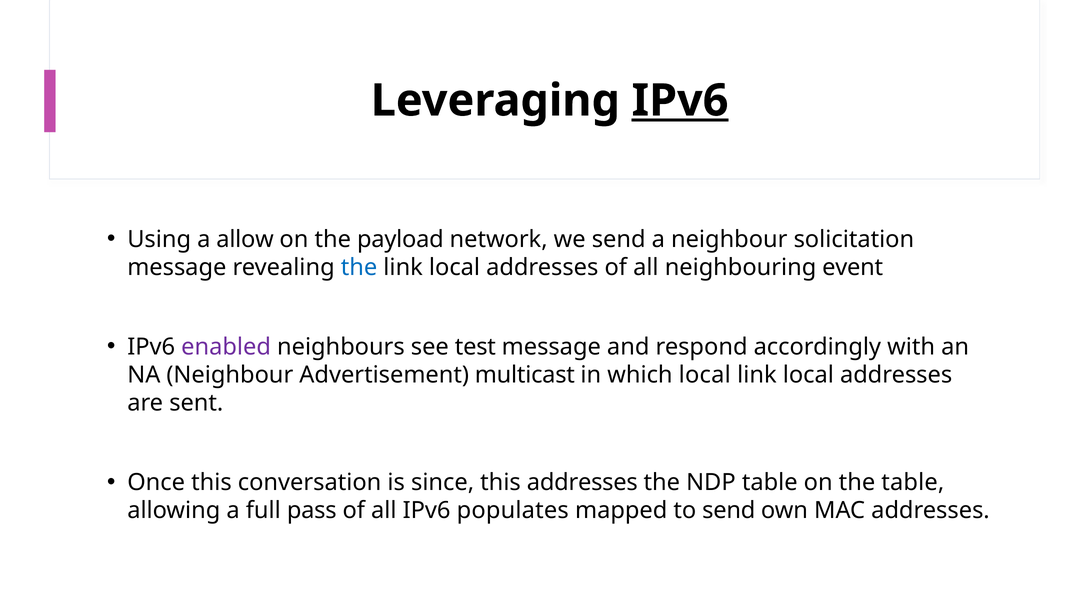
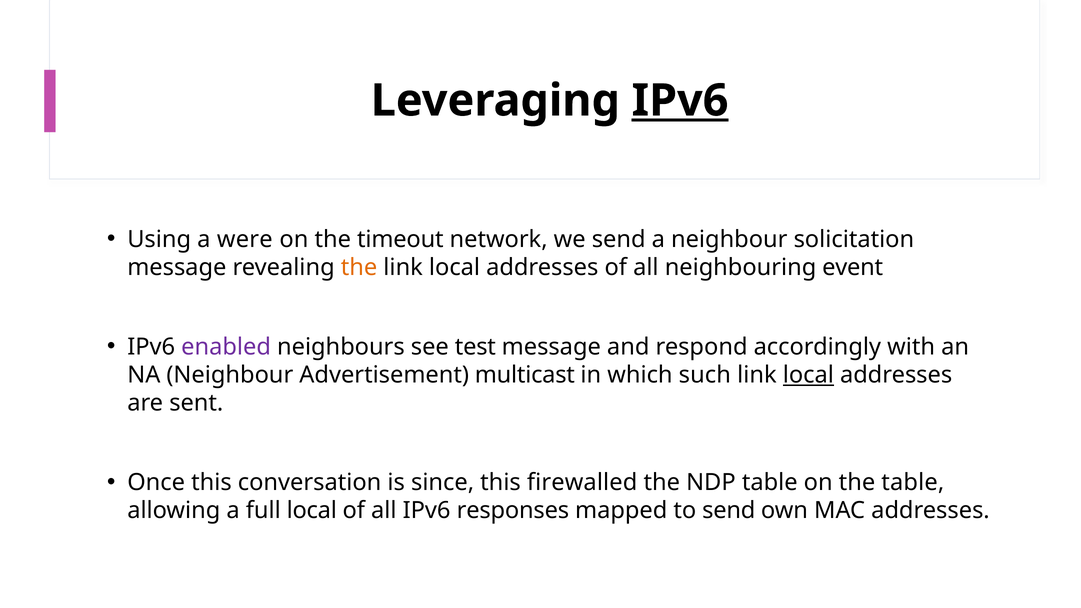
allow: allow -> were
payload: payload -> timeout
the at (359, 267) colour: blue -> orange
which local: local -> such
local at (808, 375) underline: none -> present
this addresses: addresses -> firewalled
full pass: pass -> local
populates: populates -> responses
